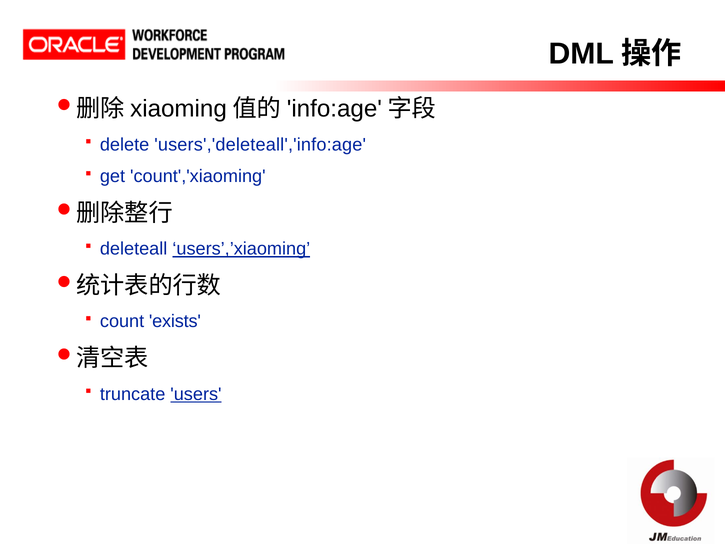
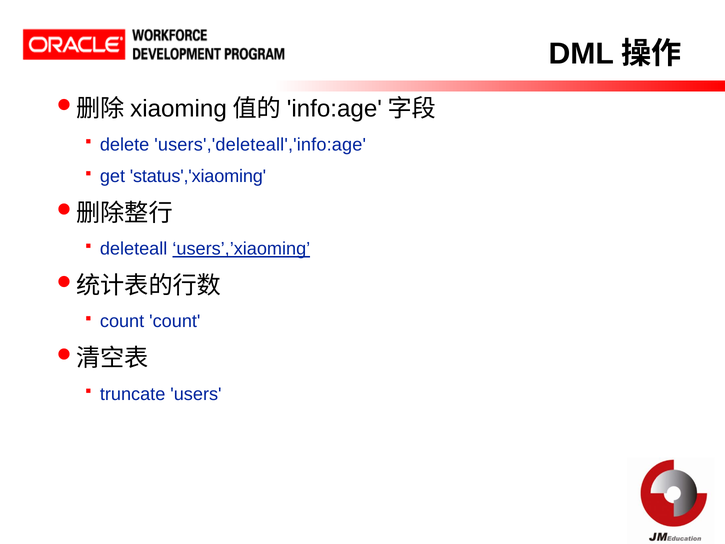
count','xiaoming: count','xiaoming -> status','xiaoming
count exists: exists -> count
users underline: present -> none
